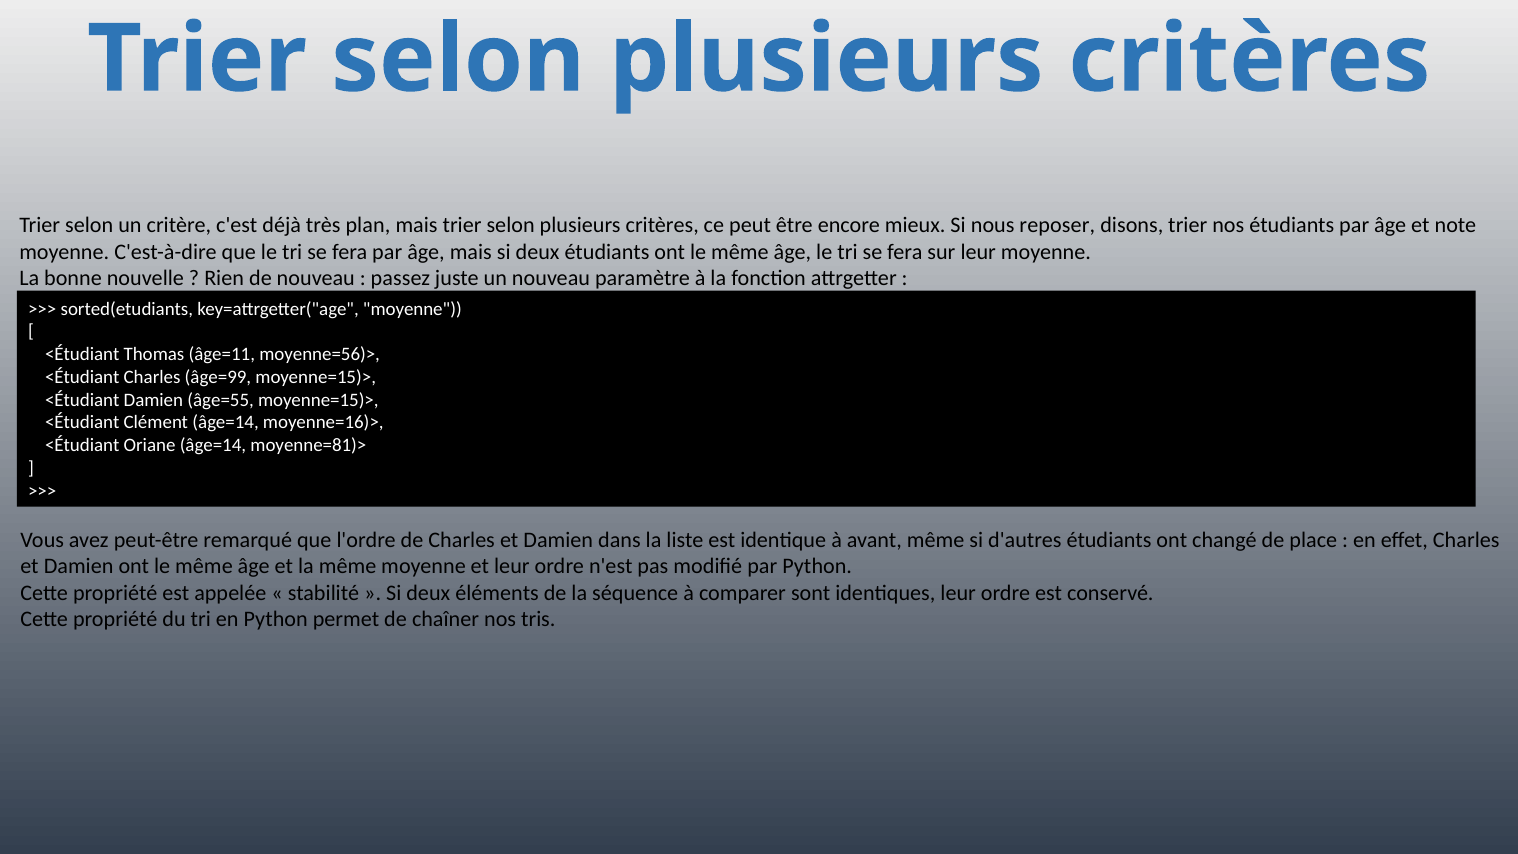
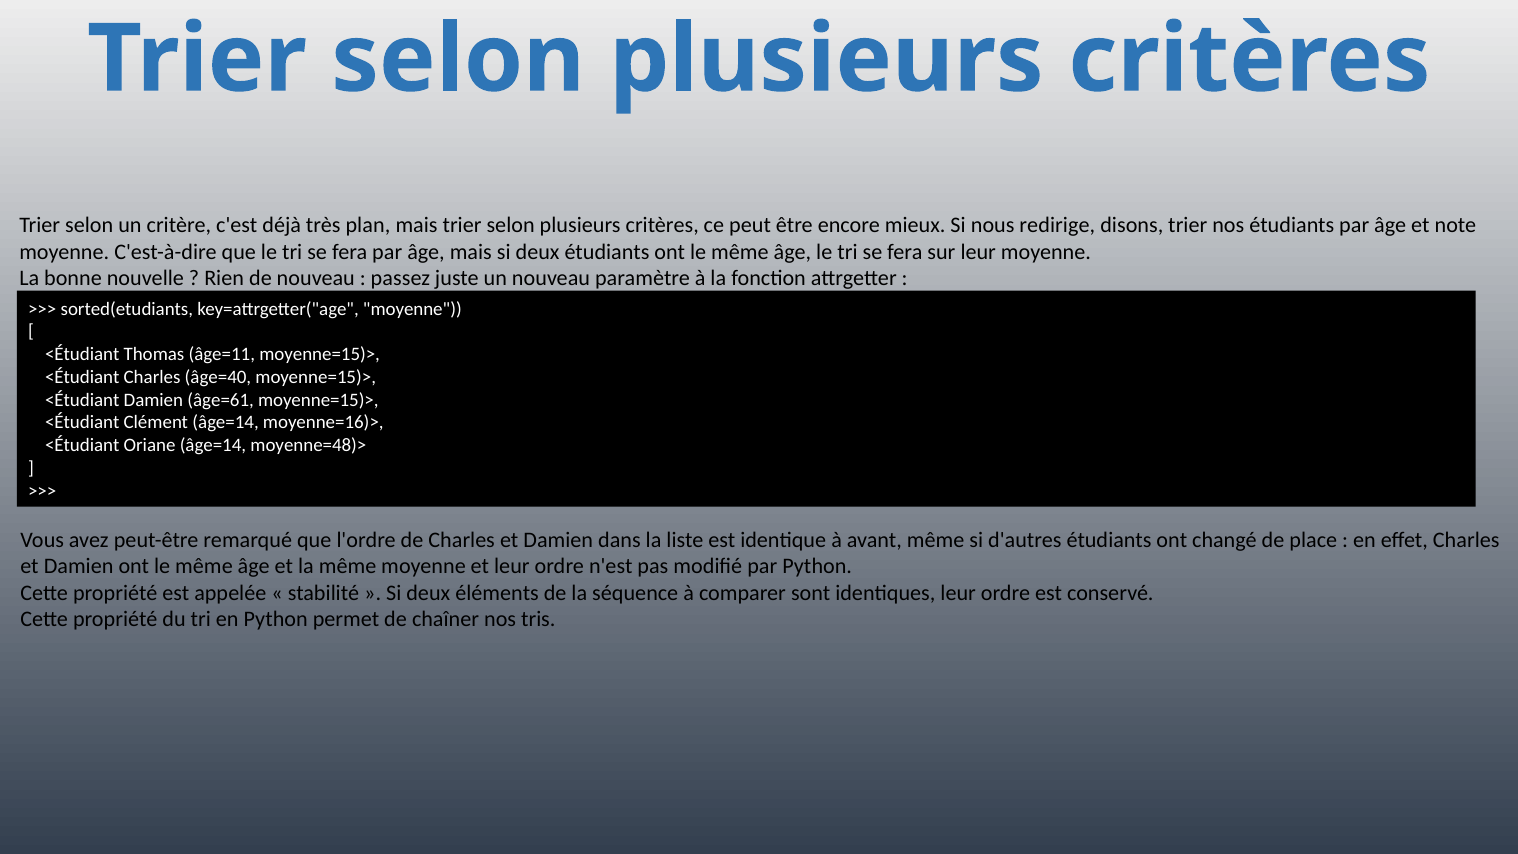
reposer: reposer -> redirige
âge=11 moyenne=56)>: moyenne=56)> -> moyenne=15)>
âge=99: âge=99 -> âge=40
âge=55: âge=55 -> âge=61
moyenne=81)>: moyenne=81)> -> moyenne=48)>
